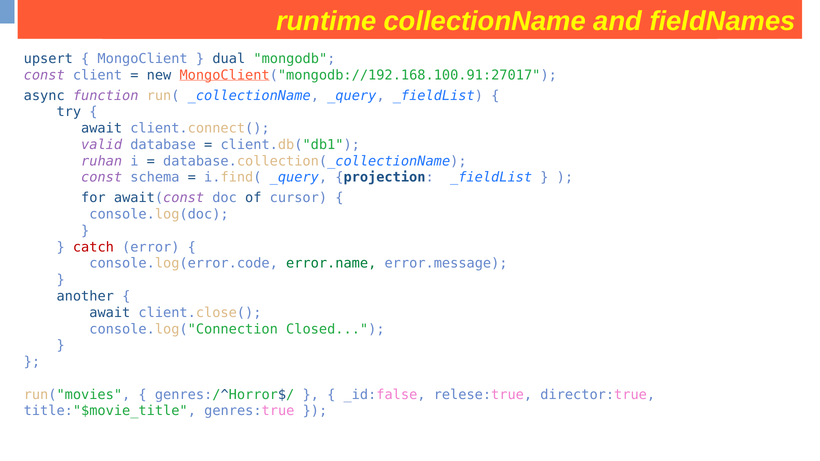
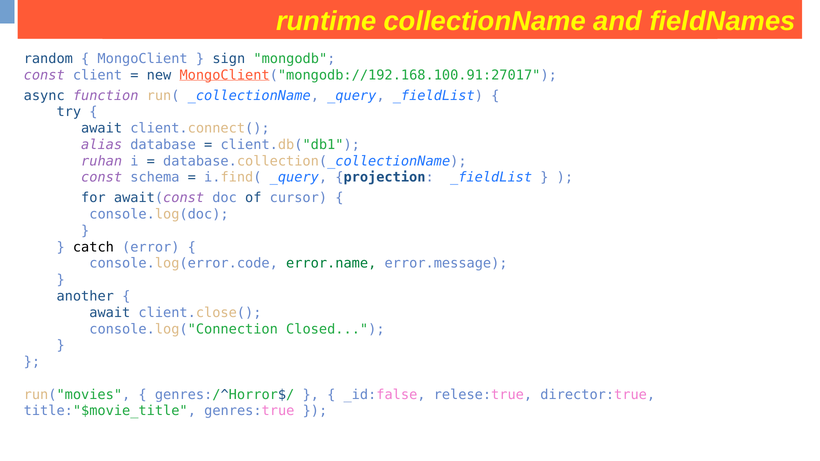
upsert: upsert -> random
dual: dual -> sign
valid: valid -> alias
catch colour: red -> black
